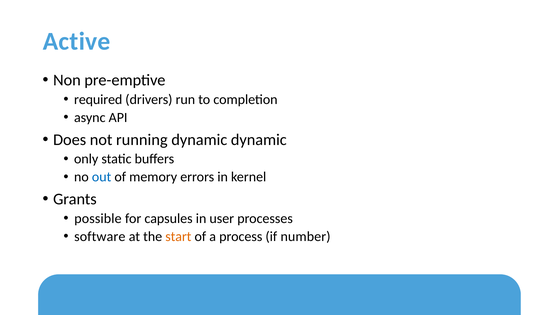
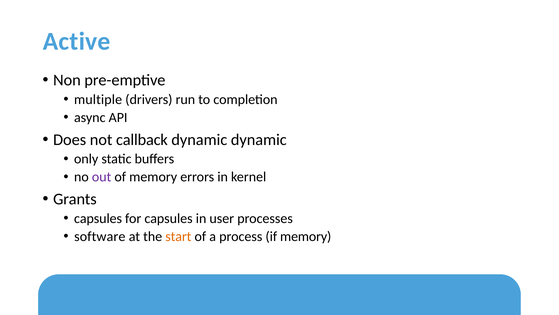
required: required -> multiple
running: running -> callback
out colour: blue -> purple
possible at (98, 218): possible -> capsules
if number: number -> memory
